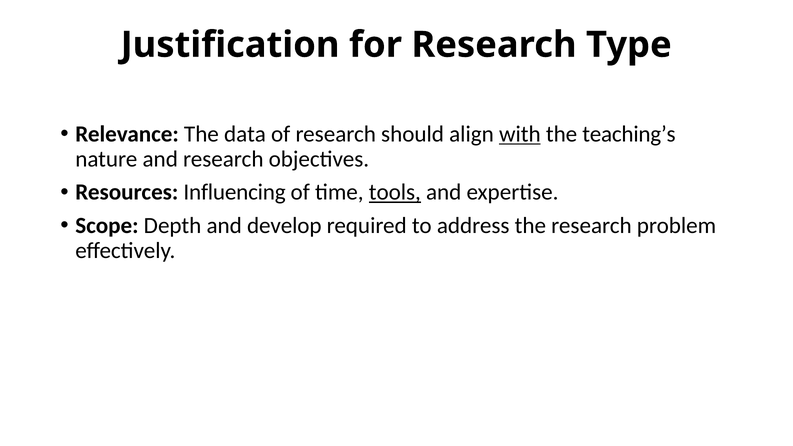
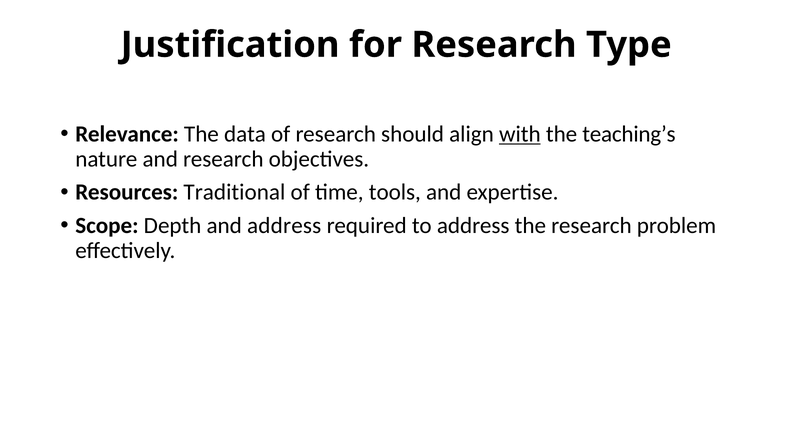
Influencing: Influencing -> Traditional
tools underline: present -> none
and develop: develop -> address
